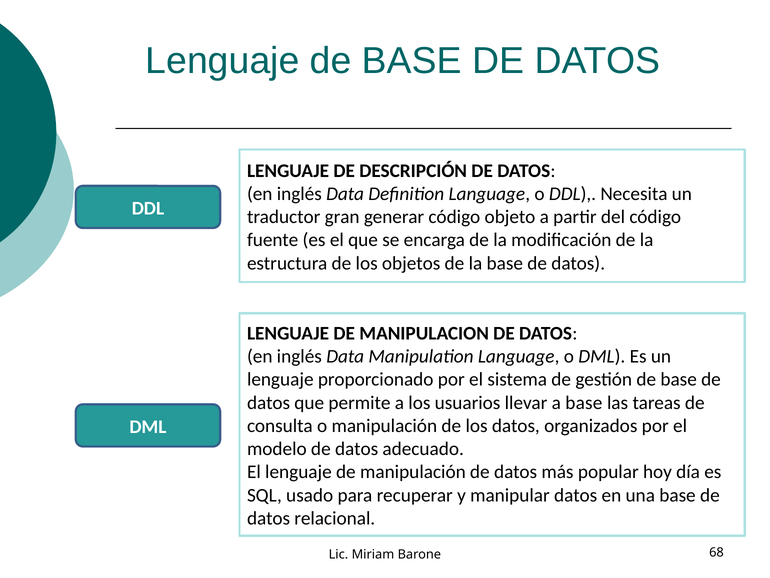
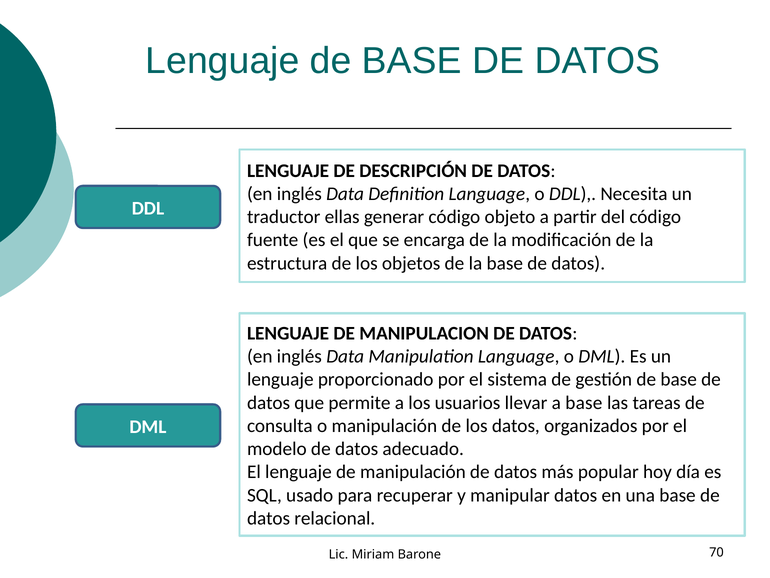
gran: gran -> ellas
68: 68 -> 70
